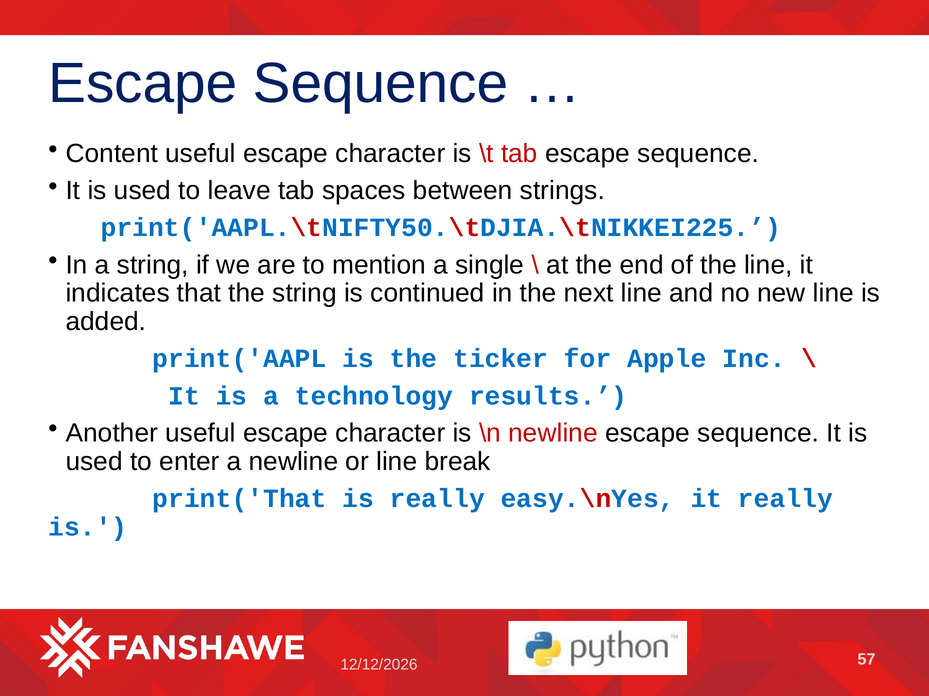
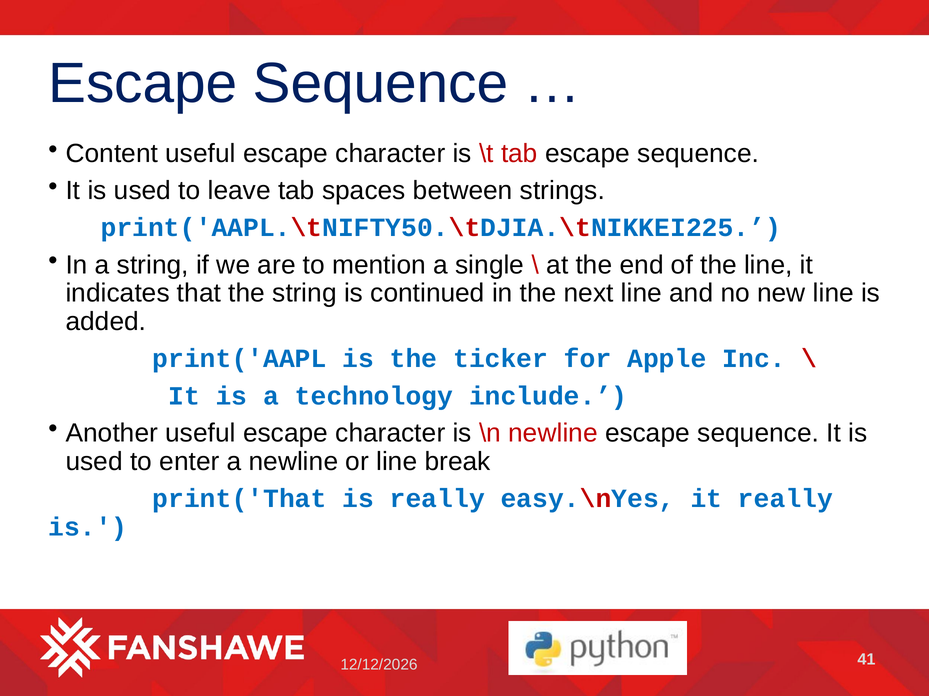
results: results -> include
57: 57 -> 41
